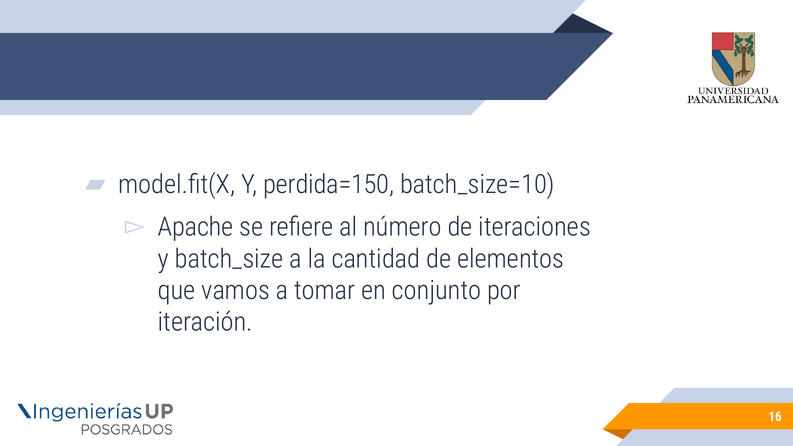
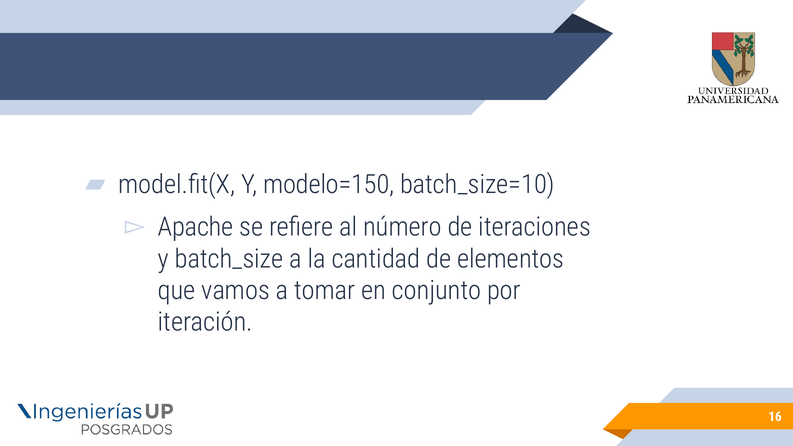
perdida=150: perdida=150 -> modelo=150
